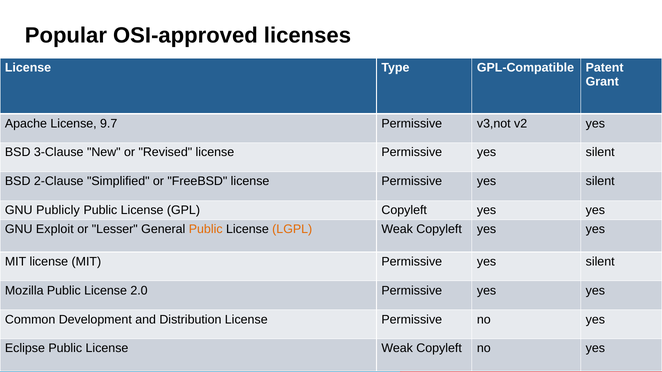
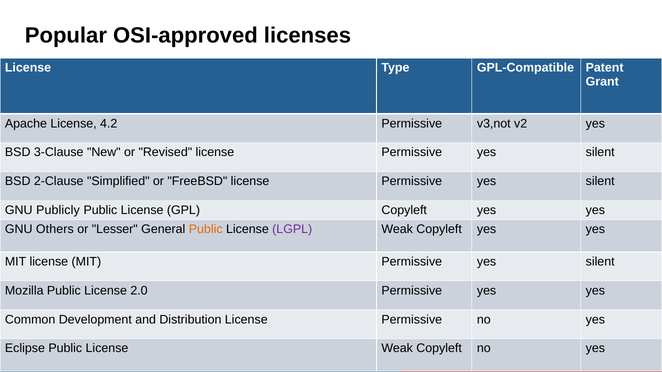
9.7: 9.7 -> 4.2
Exploit: Exploit -> Others
LGPL colour: orange -> purple
